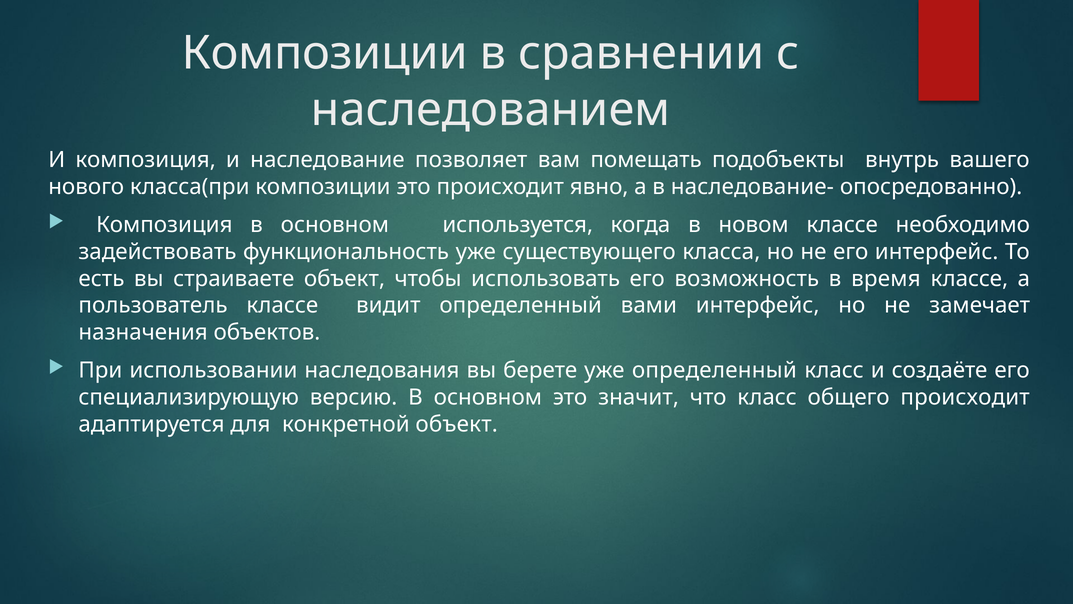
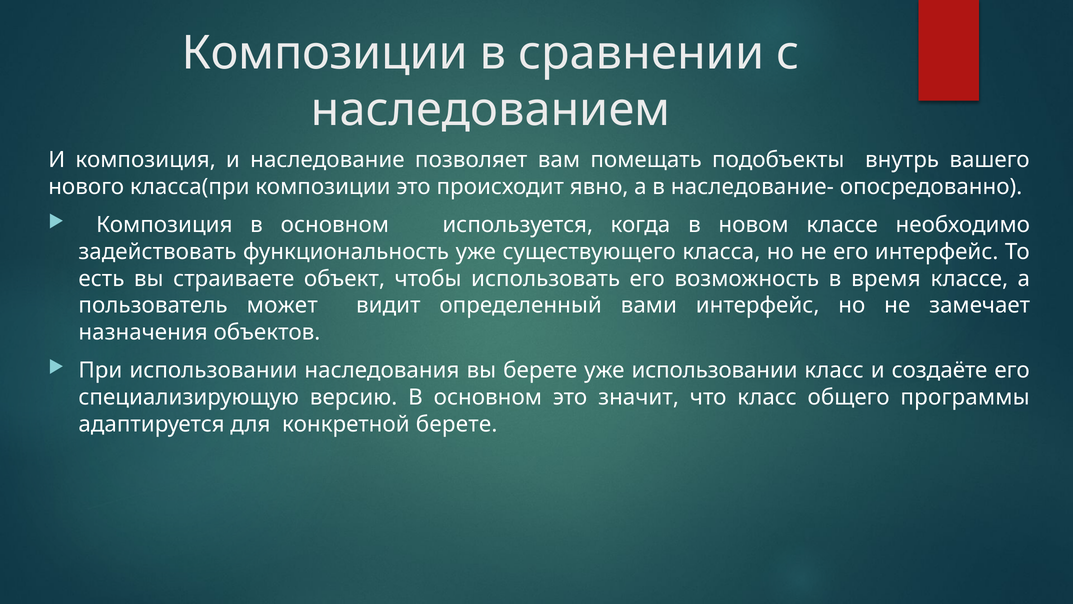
пользователь классе: классе -> может
уже определенный: определенный -> использовании
общего происходит: происходит -> программы
конкретной объект: объект -> берете
